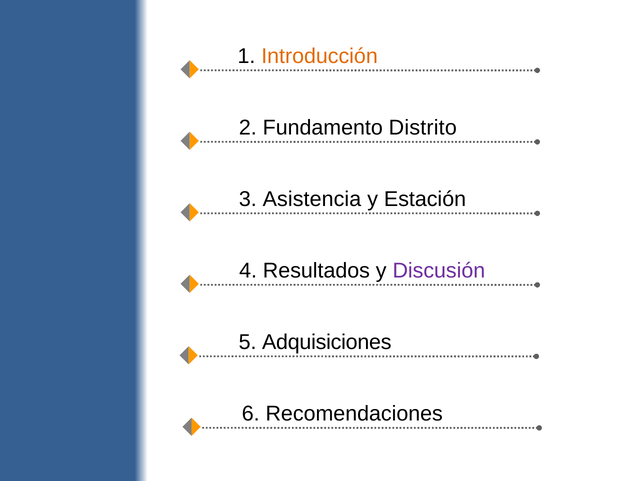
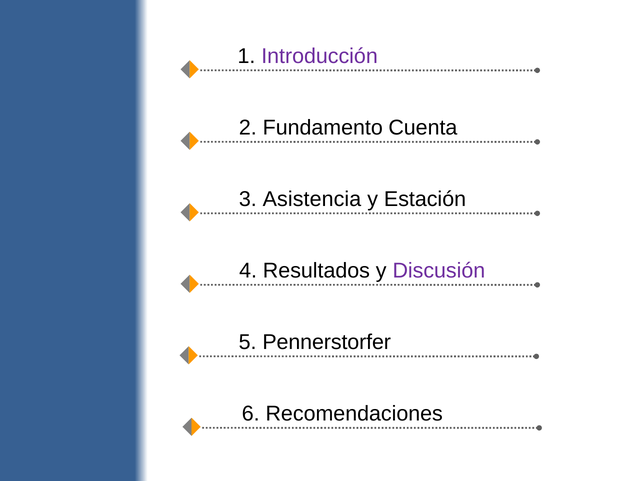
Introducción colour: orange -> purple
Distrito: Distrito -> Cuenta
Adquisiciones: Adquisiciones -> Pennerstorfer
